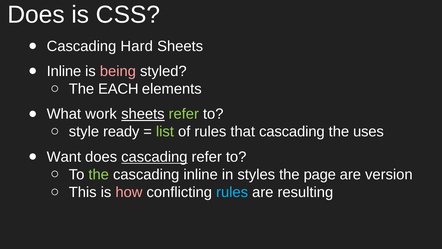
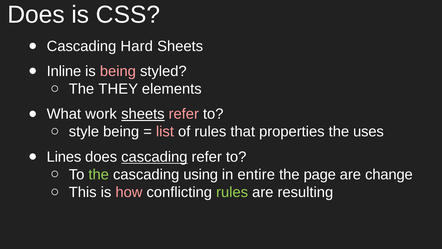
EACH: EACH -> THEY
refer at (184, 114) colour: light green -> pink
style ready: ready -> being
list colour: light green -> pink
that cascading: cascading -> properties
Want: Want -> Lines
cascading inline: inline -> using
styles: styles -> entire
version: version -> change
rules at (232, 192) colour: light blue -> light green
